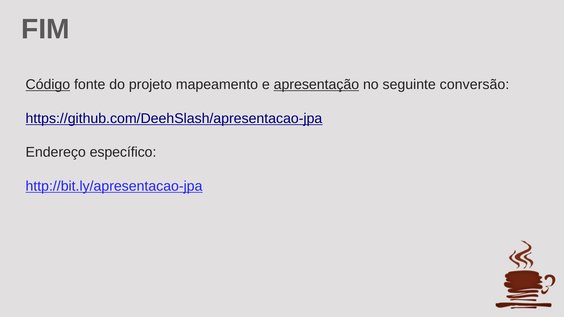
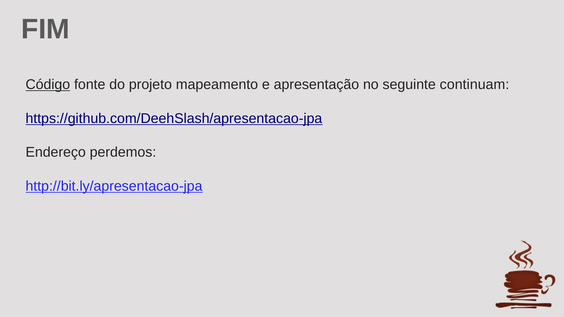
apresentação underline: present -> none
conversão: conversão -> continuam
específico: específico -> perdemos
